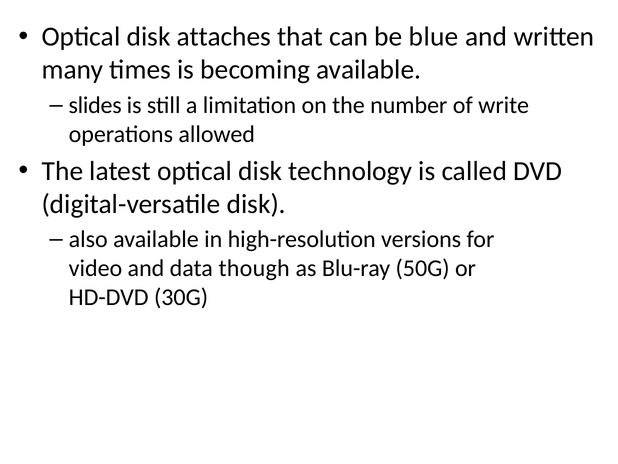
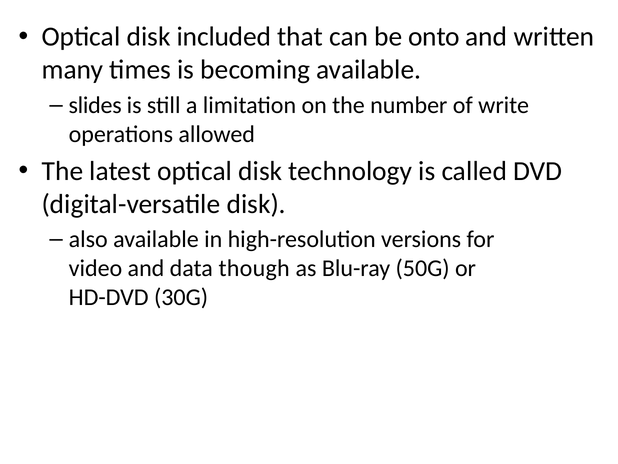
attaches: attaches -> included
blue: blue -> onto
